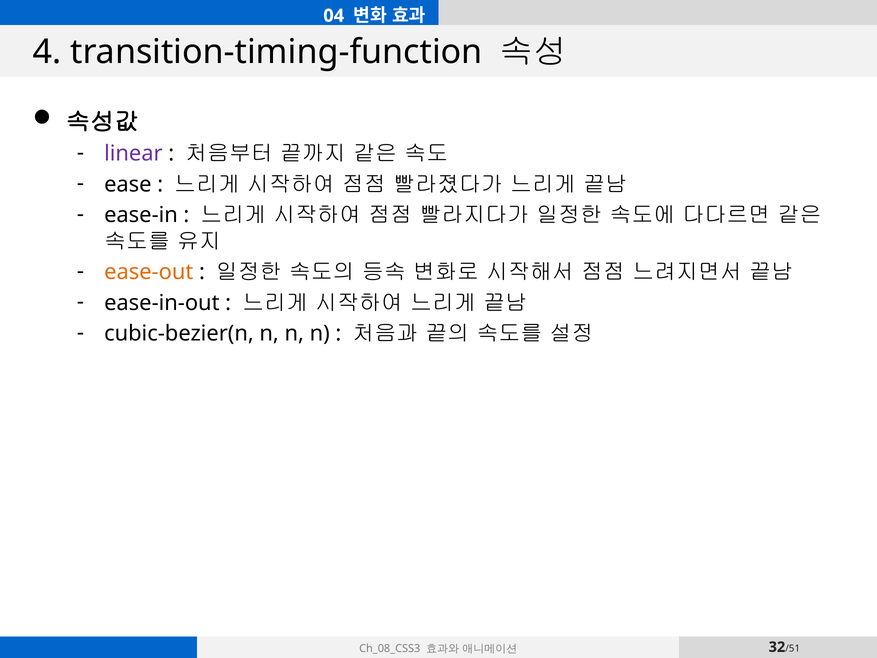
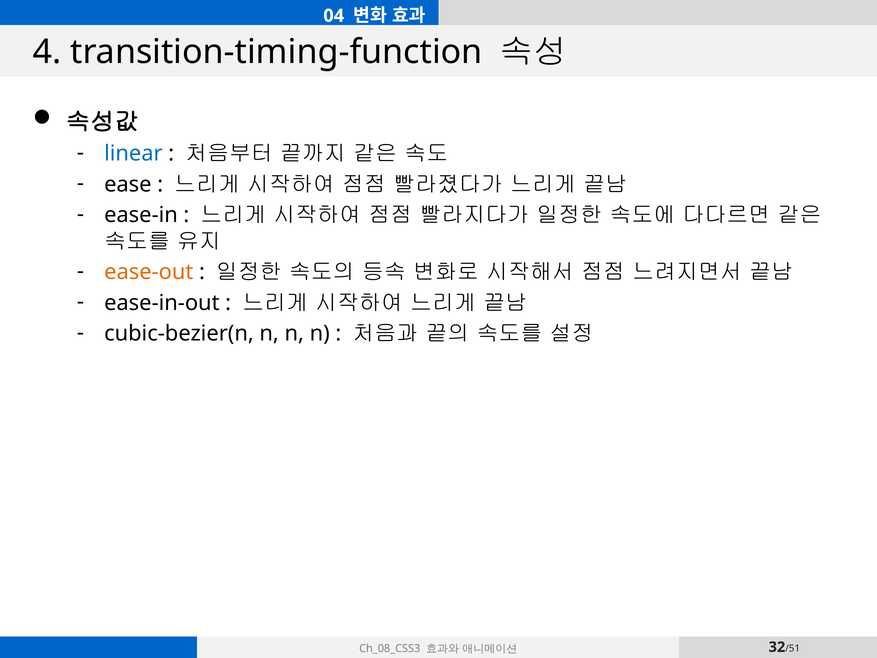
linear colour: purple -> blue
